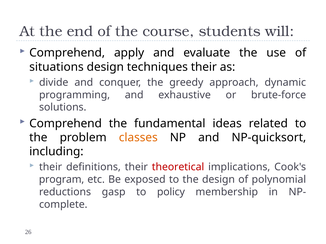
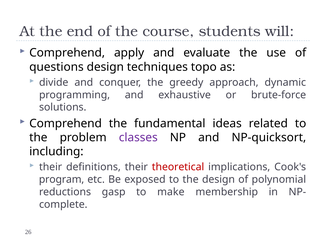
situations: situations -> questions
techniques their: their -> topo
classes colour: orange -> purple
policy: policy -> make
